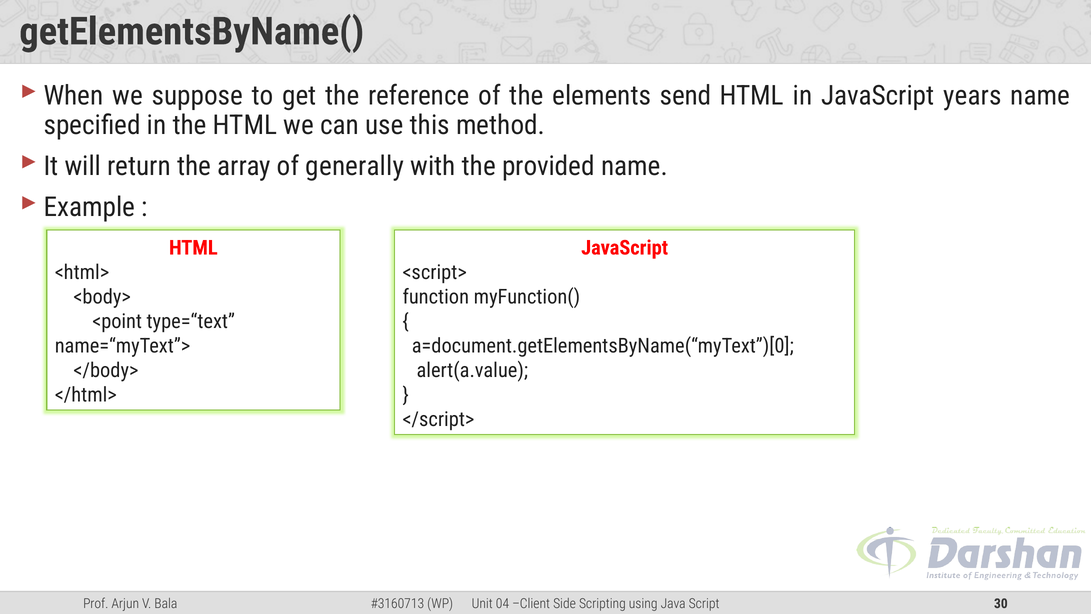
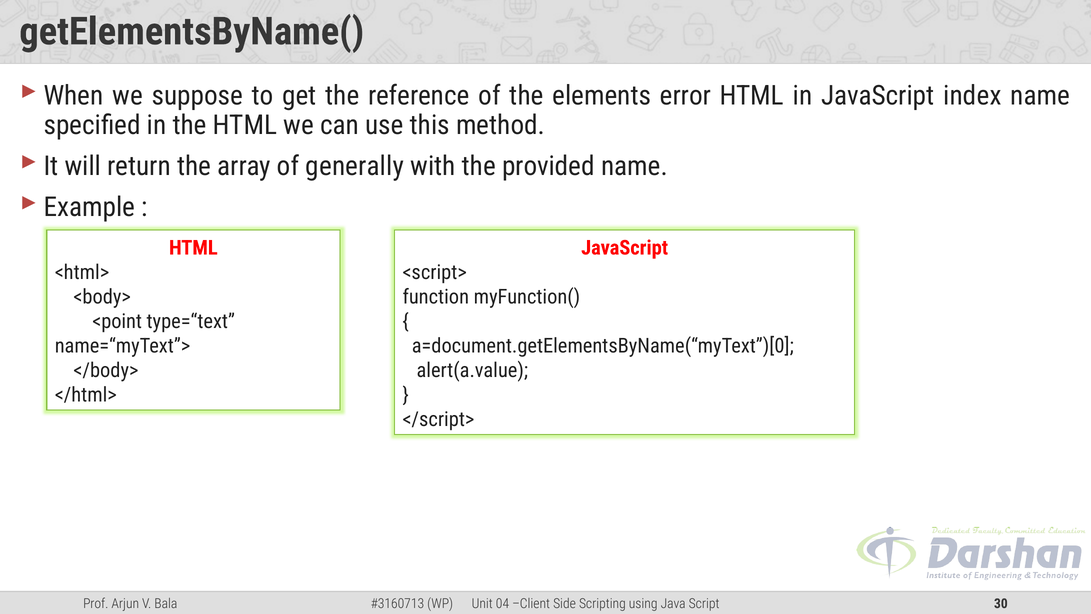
send: send -> error
years: years -> index
